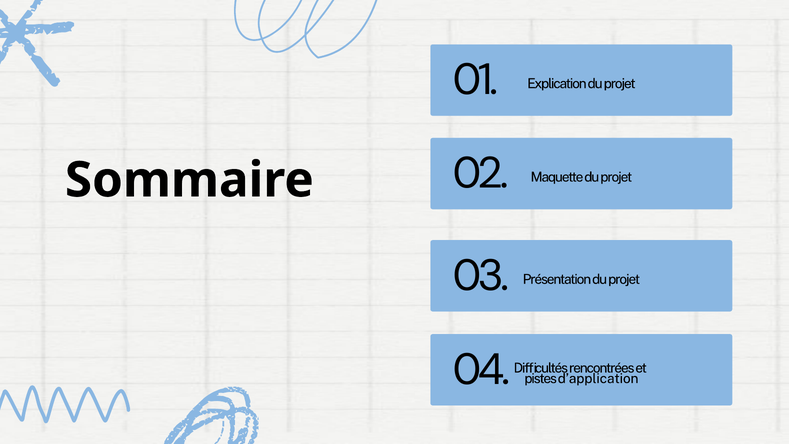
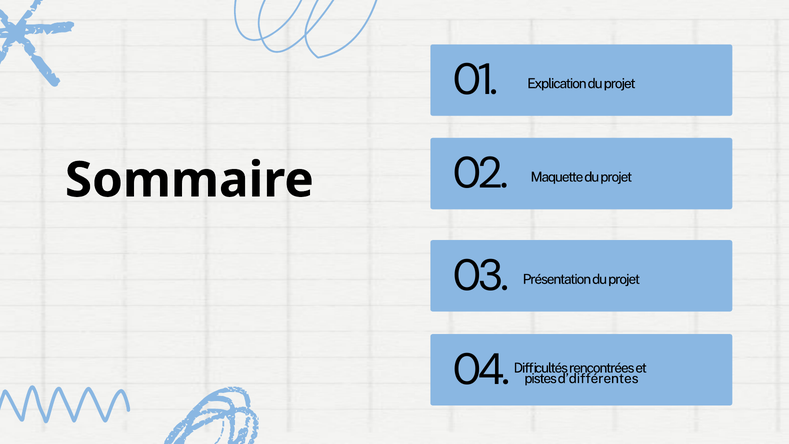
d’application: d’application -> d’différentes
